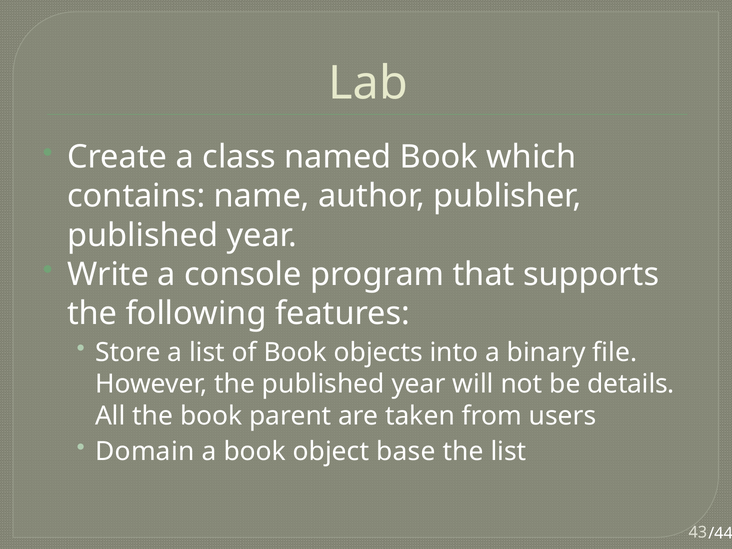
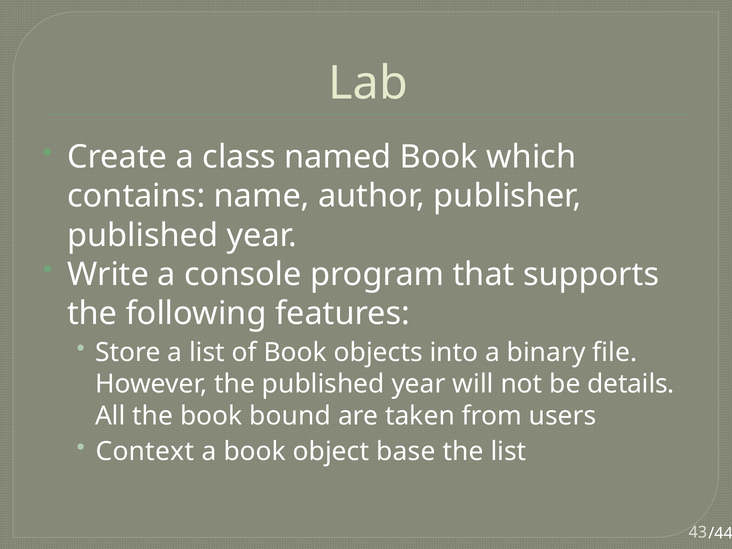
parent: parent -> bound
Domain: Domain -> Context
